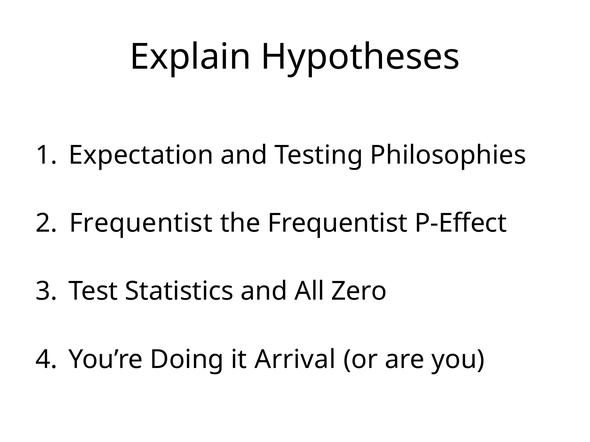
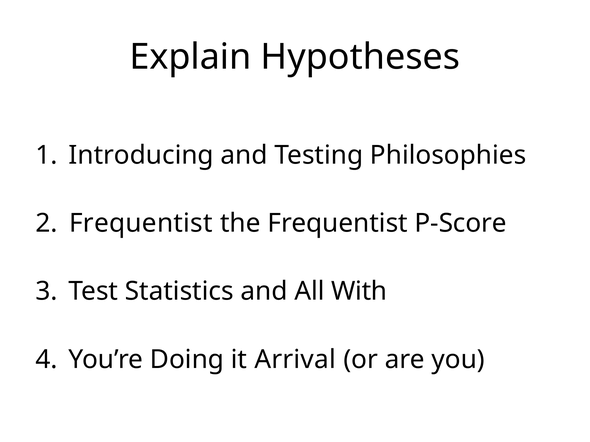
Expectation: Expectation -> Introducing
P-Effect: P-Effect -> P-Score
Zero: Zero -> With
